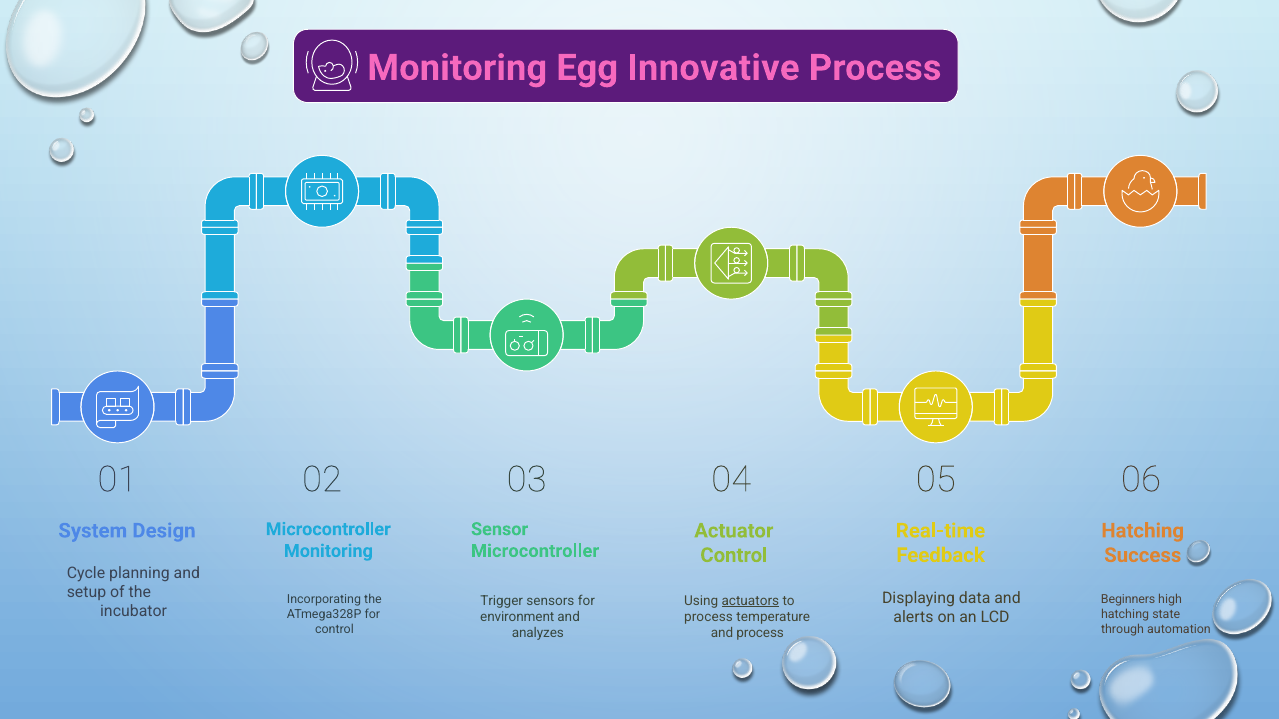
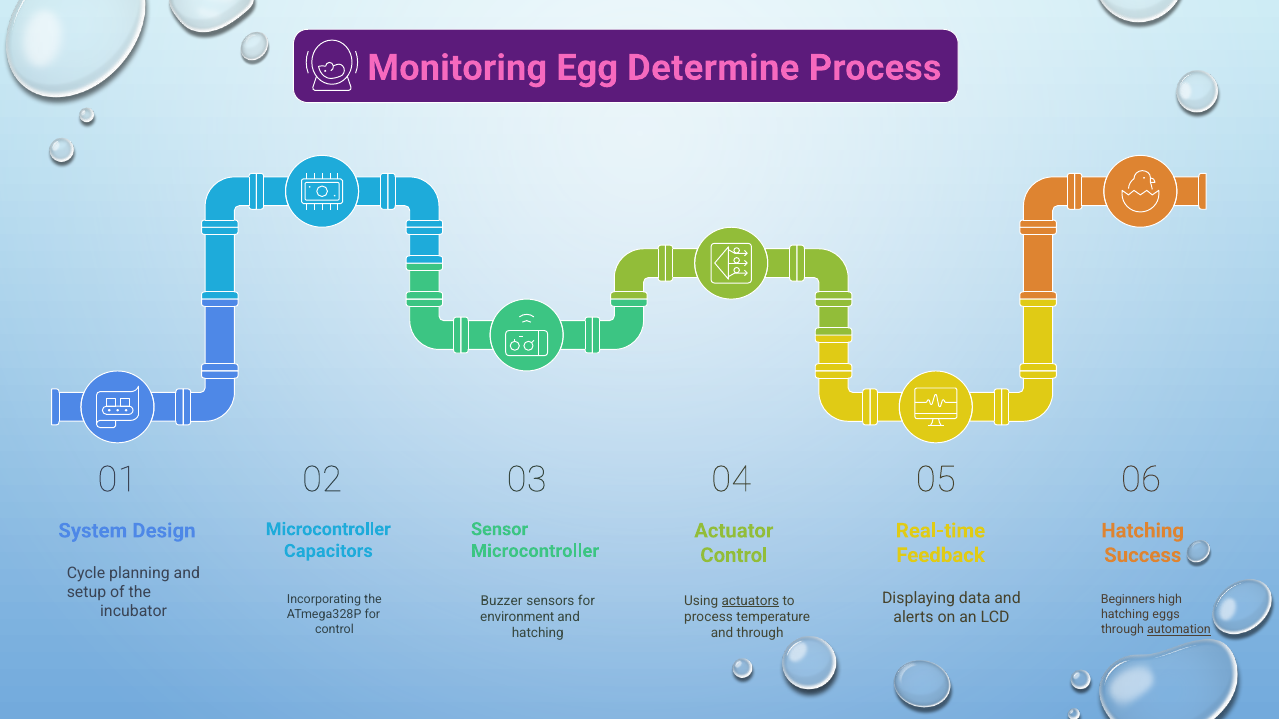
Innovative: Innovative -> Determine
Monitoring at (328, 551): Monitoring -> Capacitors
Trigger: Trigger -> Buzzer
state: state -> eggs
automation underline: none -> present
analyzes at (538, 633): analyzes -> hatching
and process: process -> through
